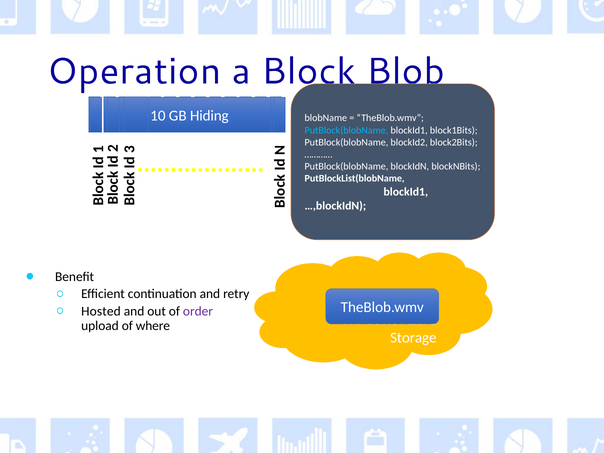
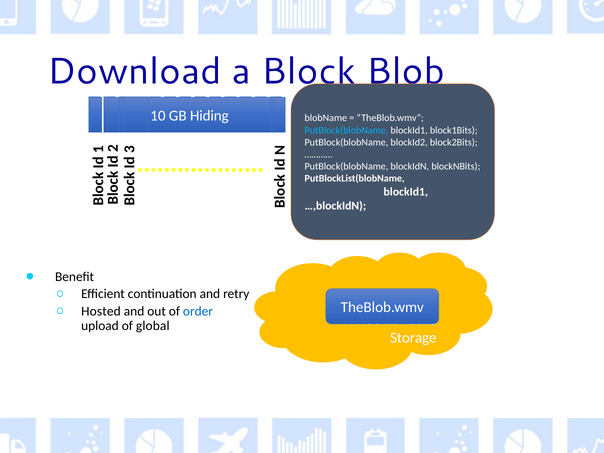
Operation: Operation -> Download
order colour: purple -> blue
where: where -> global
